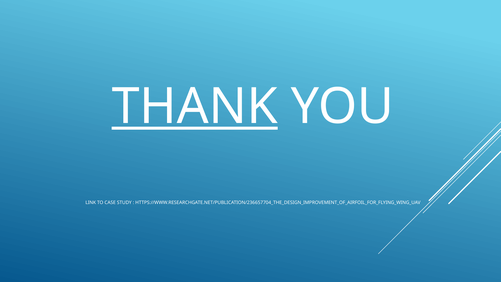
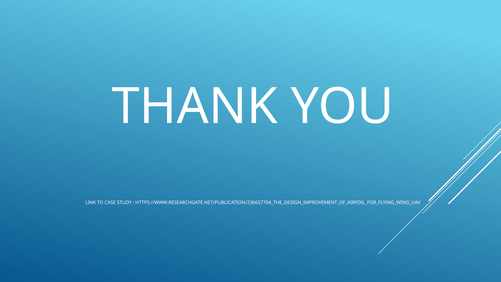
THANK underline: present -> none
